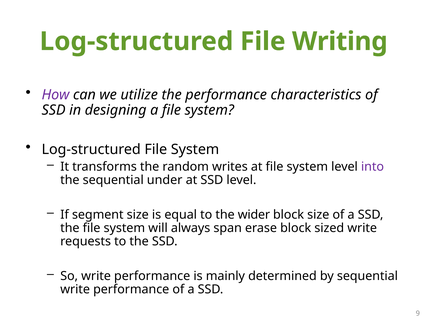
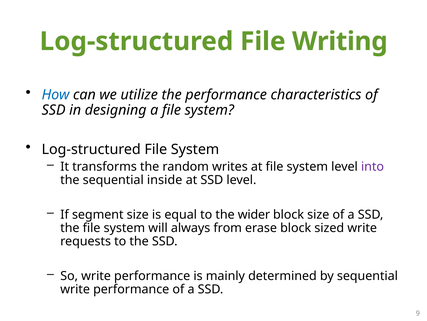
How colour: purple -> blue
under: under -> inside
span: span -> from
